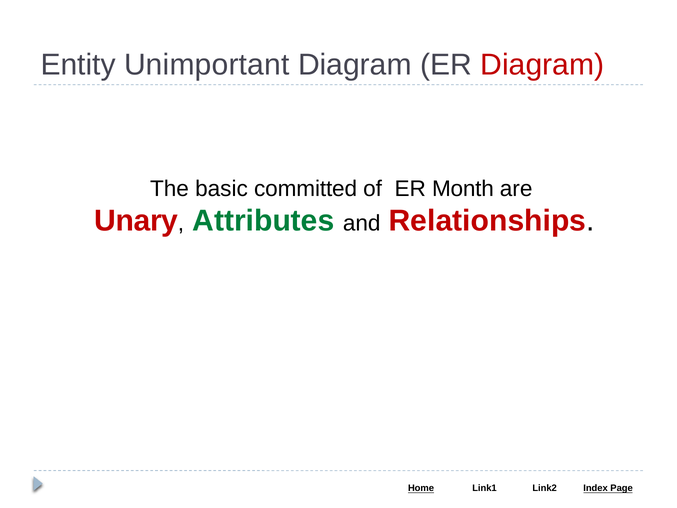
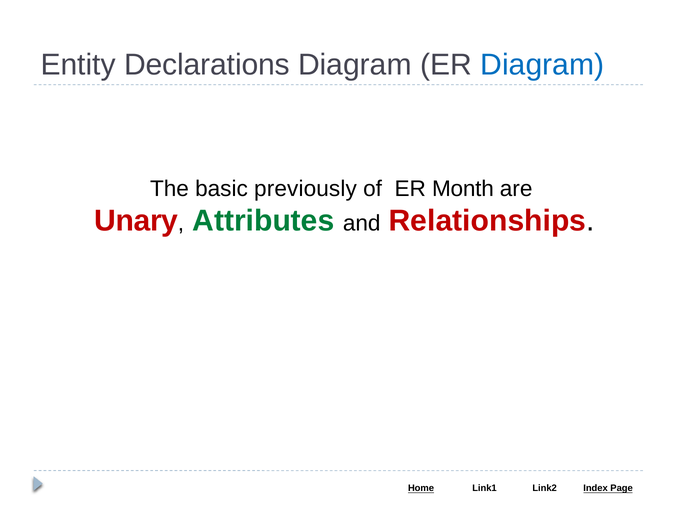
Unimportant: Unimportant -> Declarations
Diagram at (542, 65) colour: red -> blue
committed: committed -> previously
